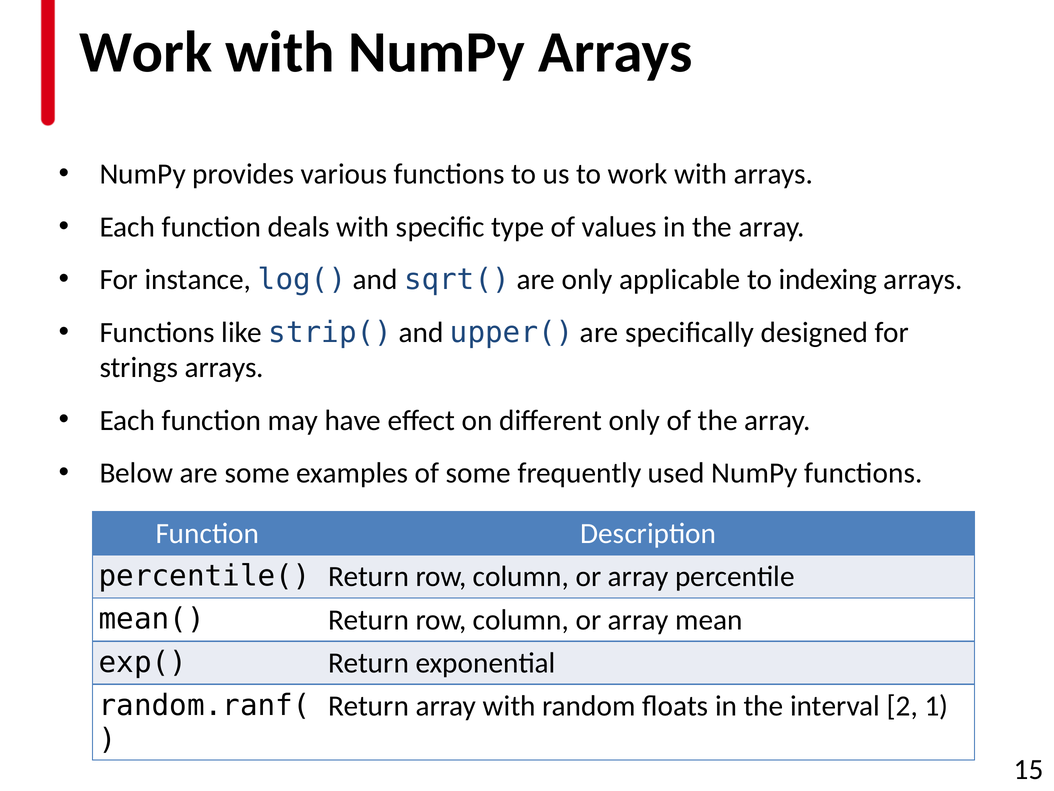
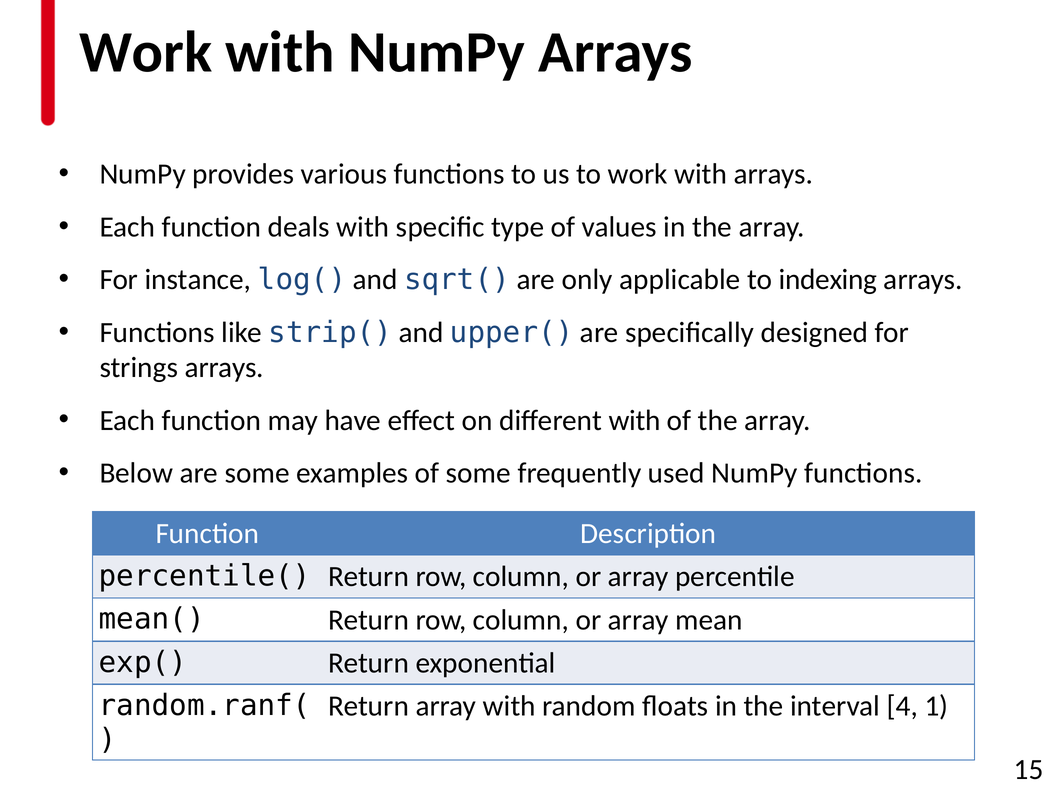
different only: only -> with
2: 2 -> 4
